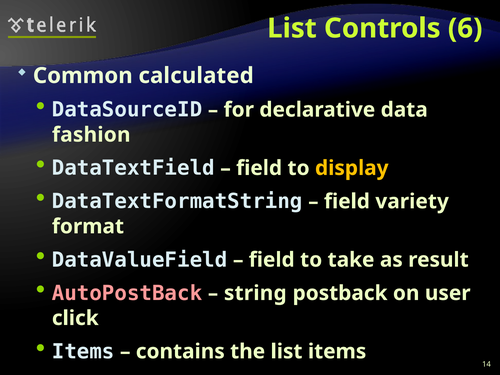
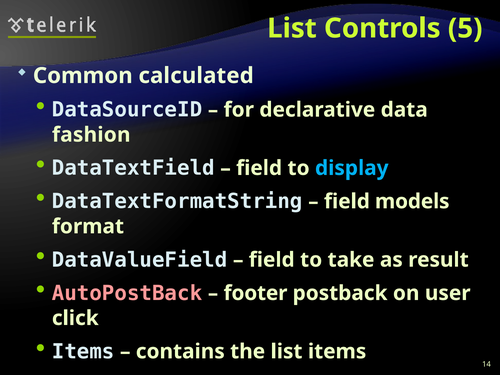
6: 6 -> 5
display colour: yellow -> light blue
variety: variety -> models
string: string -> footer
